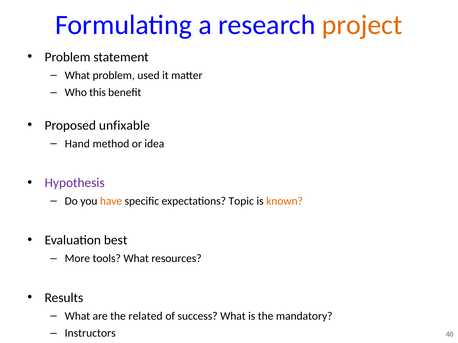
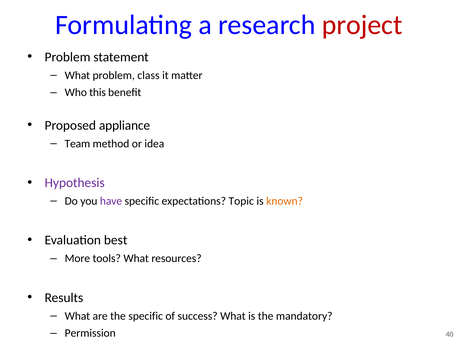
project colour: orange -> red
used: used -> class
unfixable: unfixable -> appliance
Hand: Hand -> Team
have colour: orange -> purple
the related: related -> specific
Instructors: Instructors -> Permission
